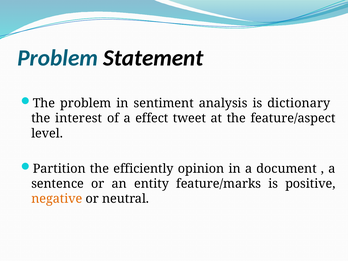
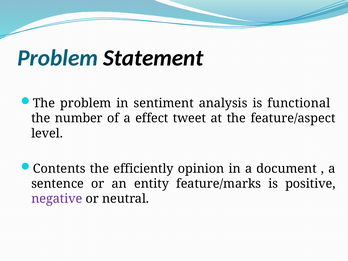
dictionary: dictionary -> functional
interest: interest -> number
Partition: Partition -> Contents
negative colour: orange -> purple
